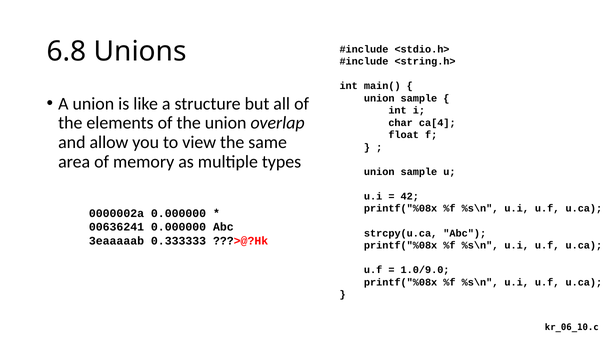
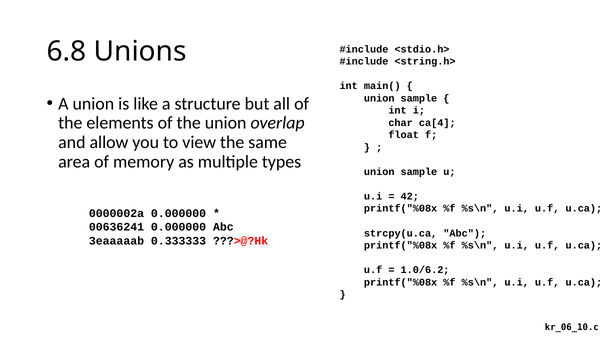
1.0/9.0: 1.0/9.0 -> 1.0/6.2
